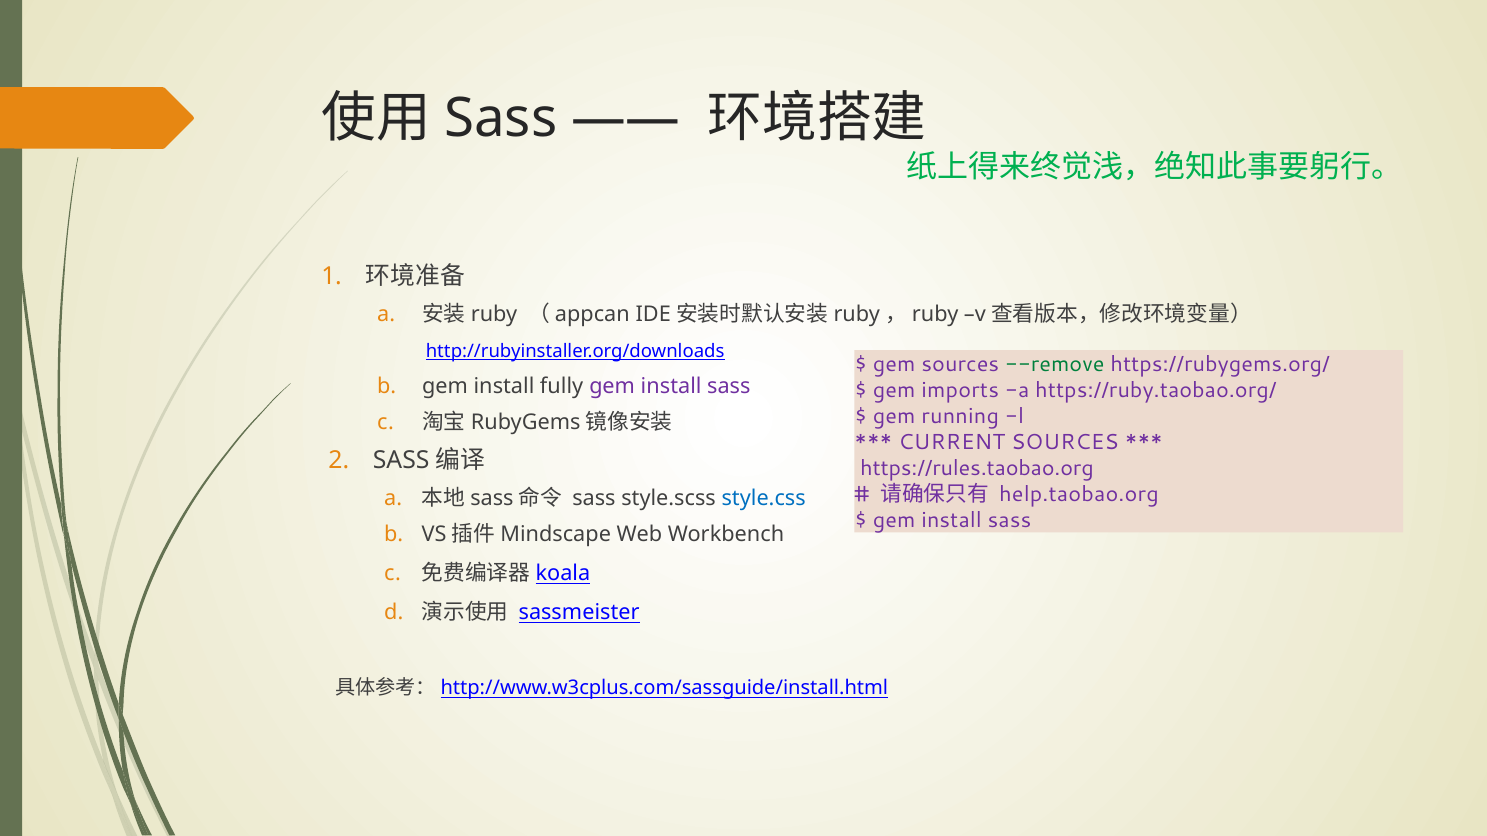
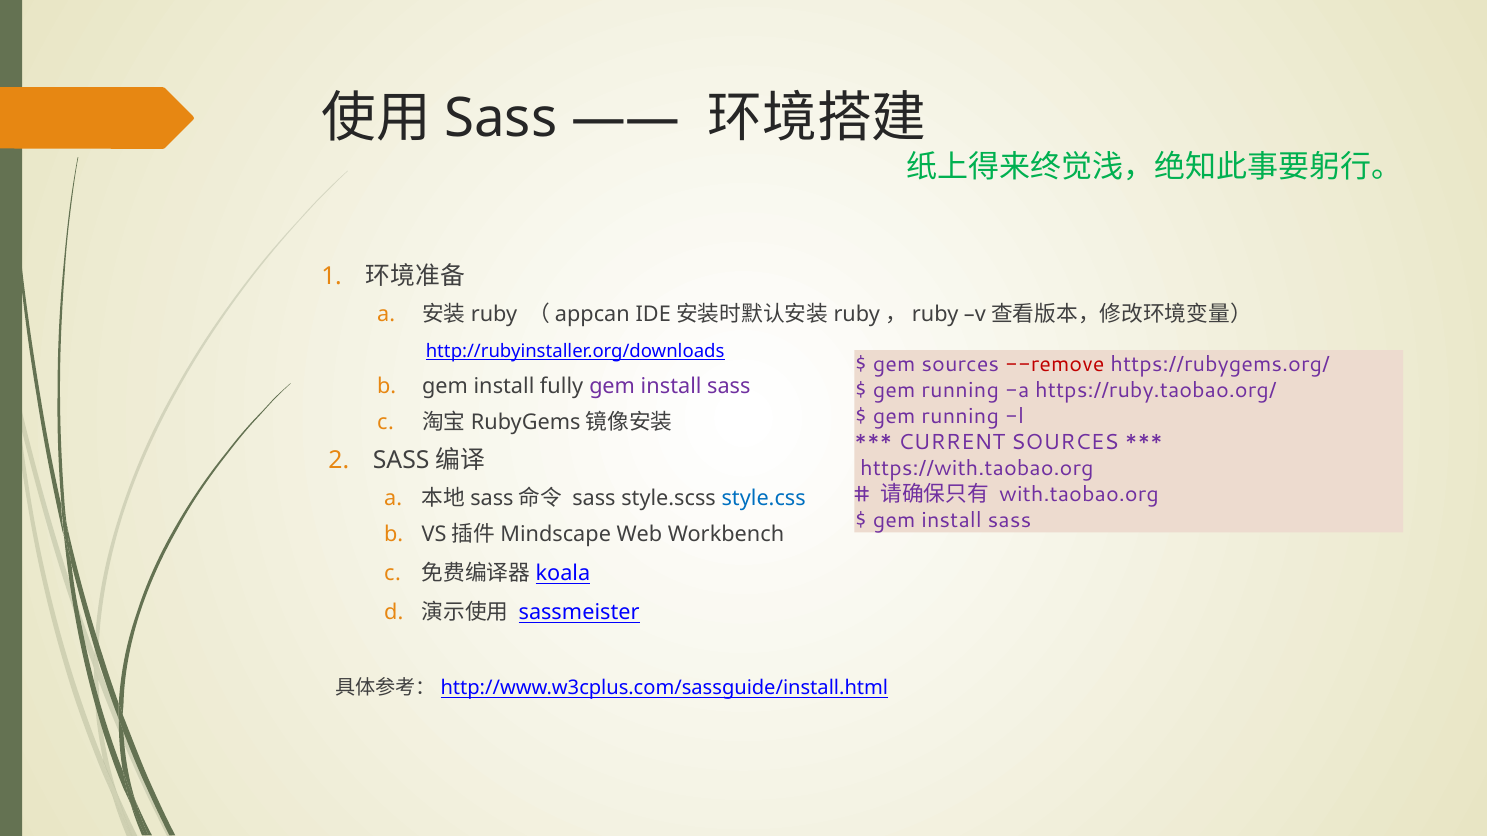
--remove colour: green -> red
imports at (960, 391): imports -> running
https://rules.taobao.org: https://rules.taobao.org -> https://with.taobao.org
help.taobao.org: help.taobao.org -> with.taobao.org
